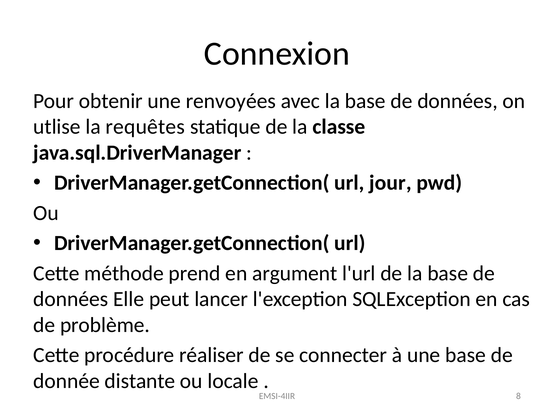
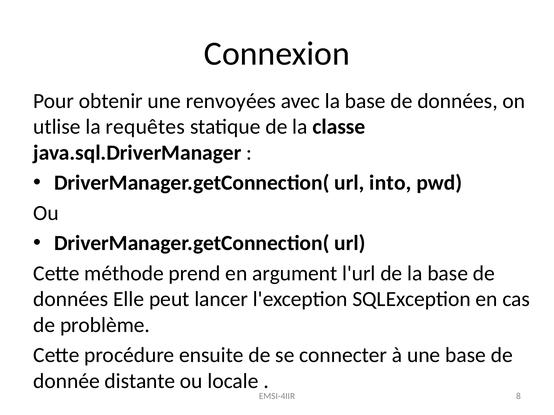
jour: jour -> into
réaliser: réaliser -> ensuite
